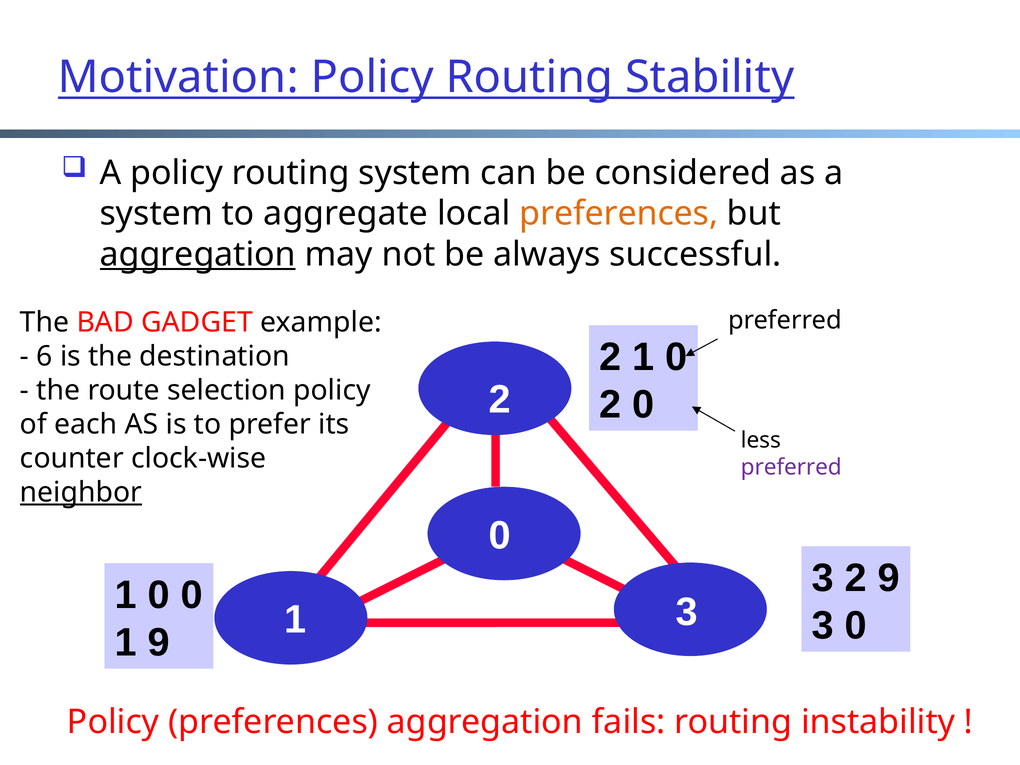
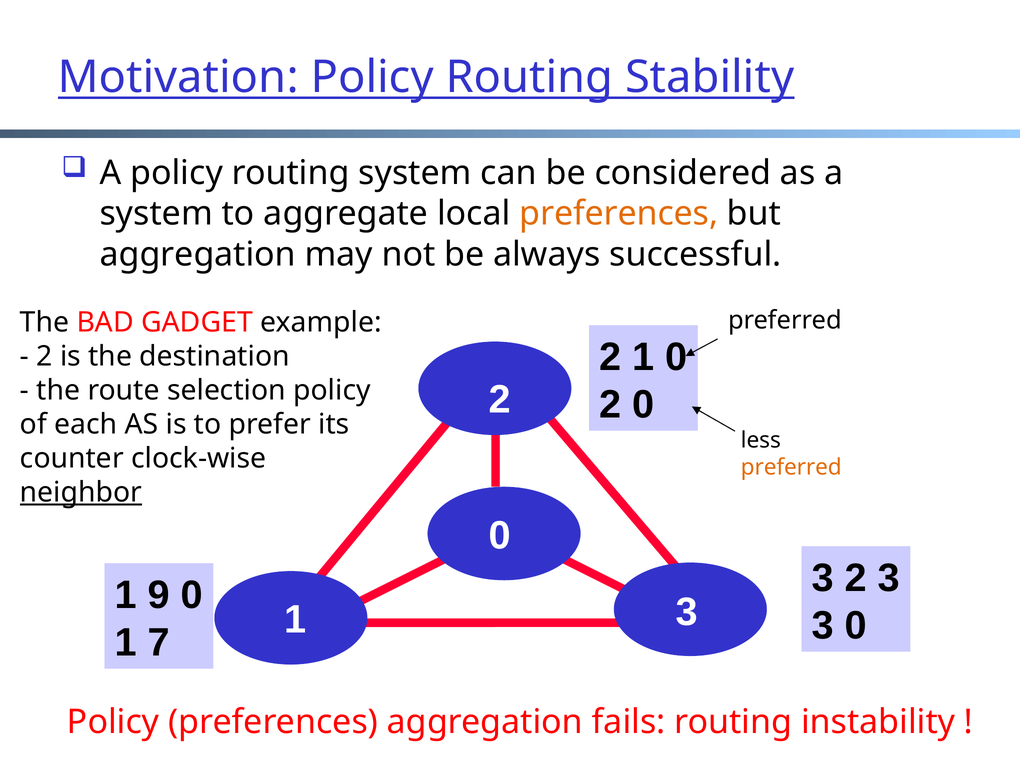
aggregation at (198, 254) underline: present -> none
6 at (44, 356): 6 -> 2
preferred at (791, 467) colour: purple -> orange
2 9: 9 -> 3
0 at (159, 595): 0 -> 9
1 9: 9 -> 7
